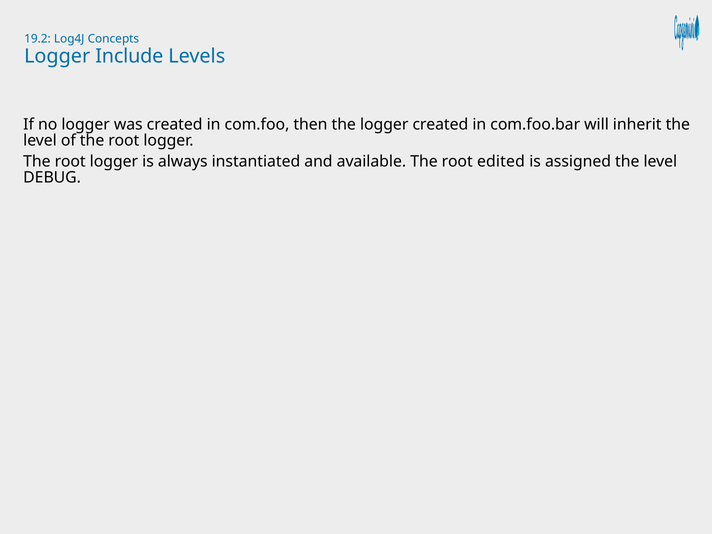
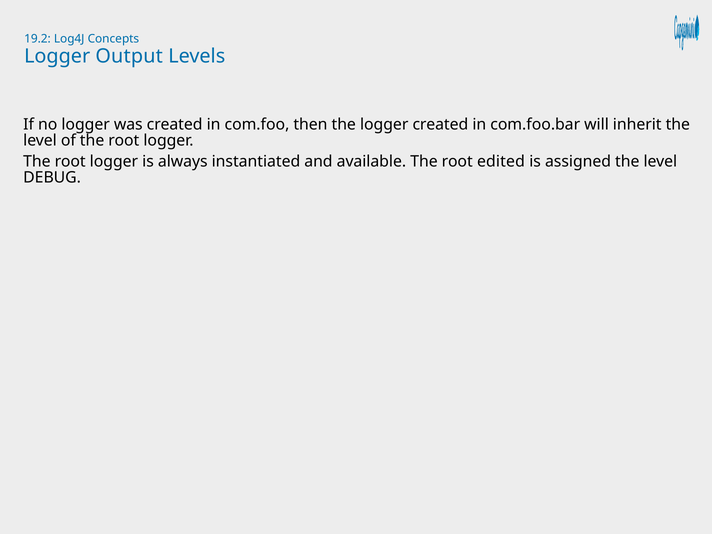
Include: Include -> Output
